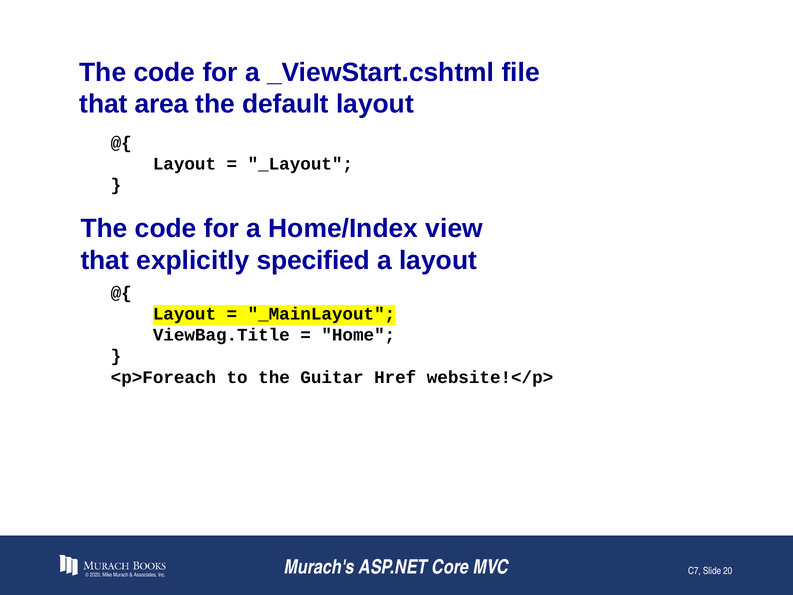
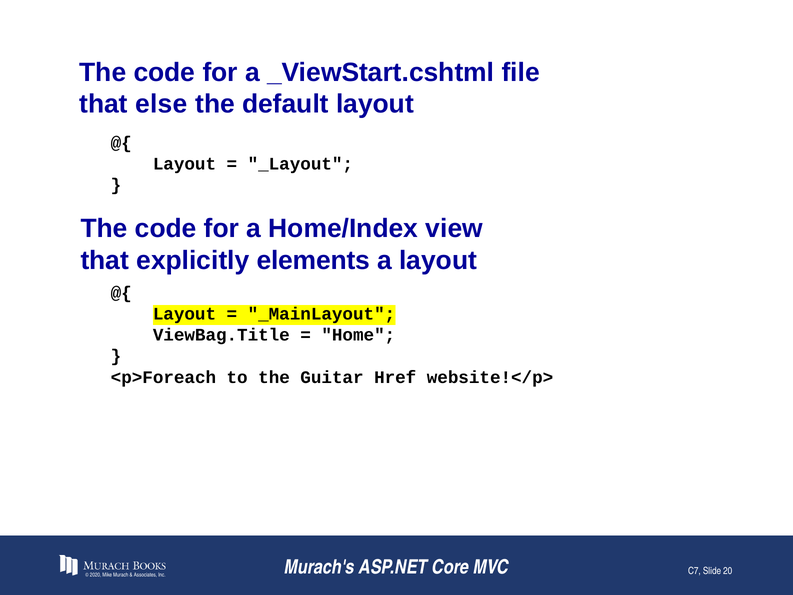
area: area -> else
specified: specified -> elements
